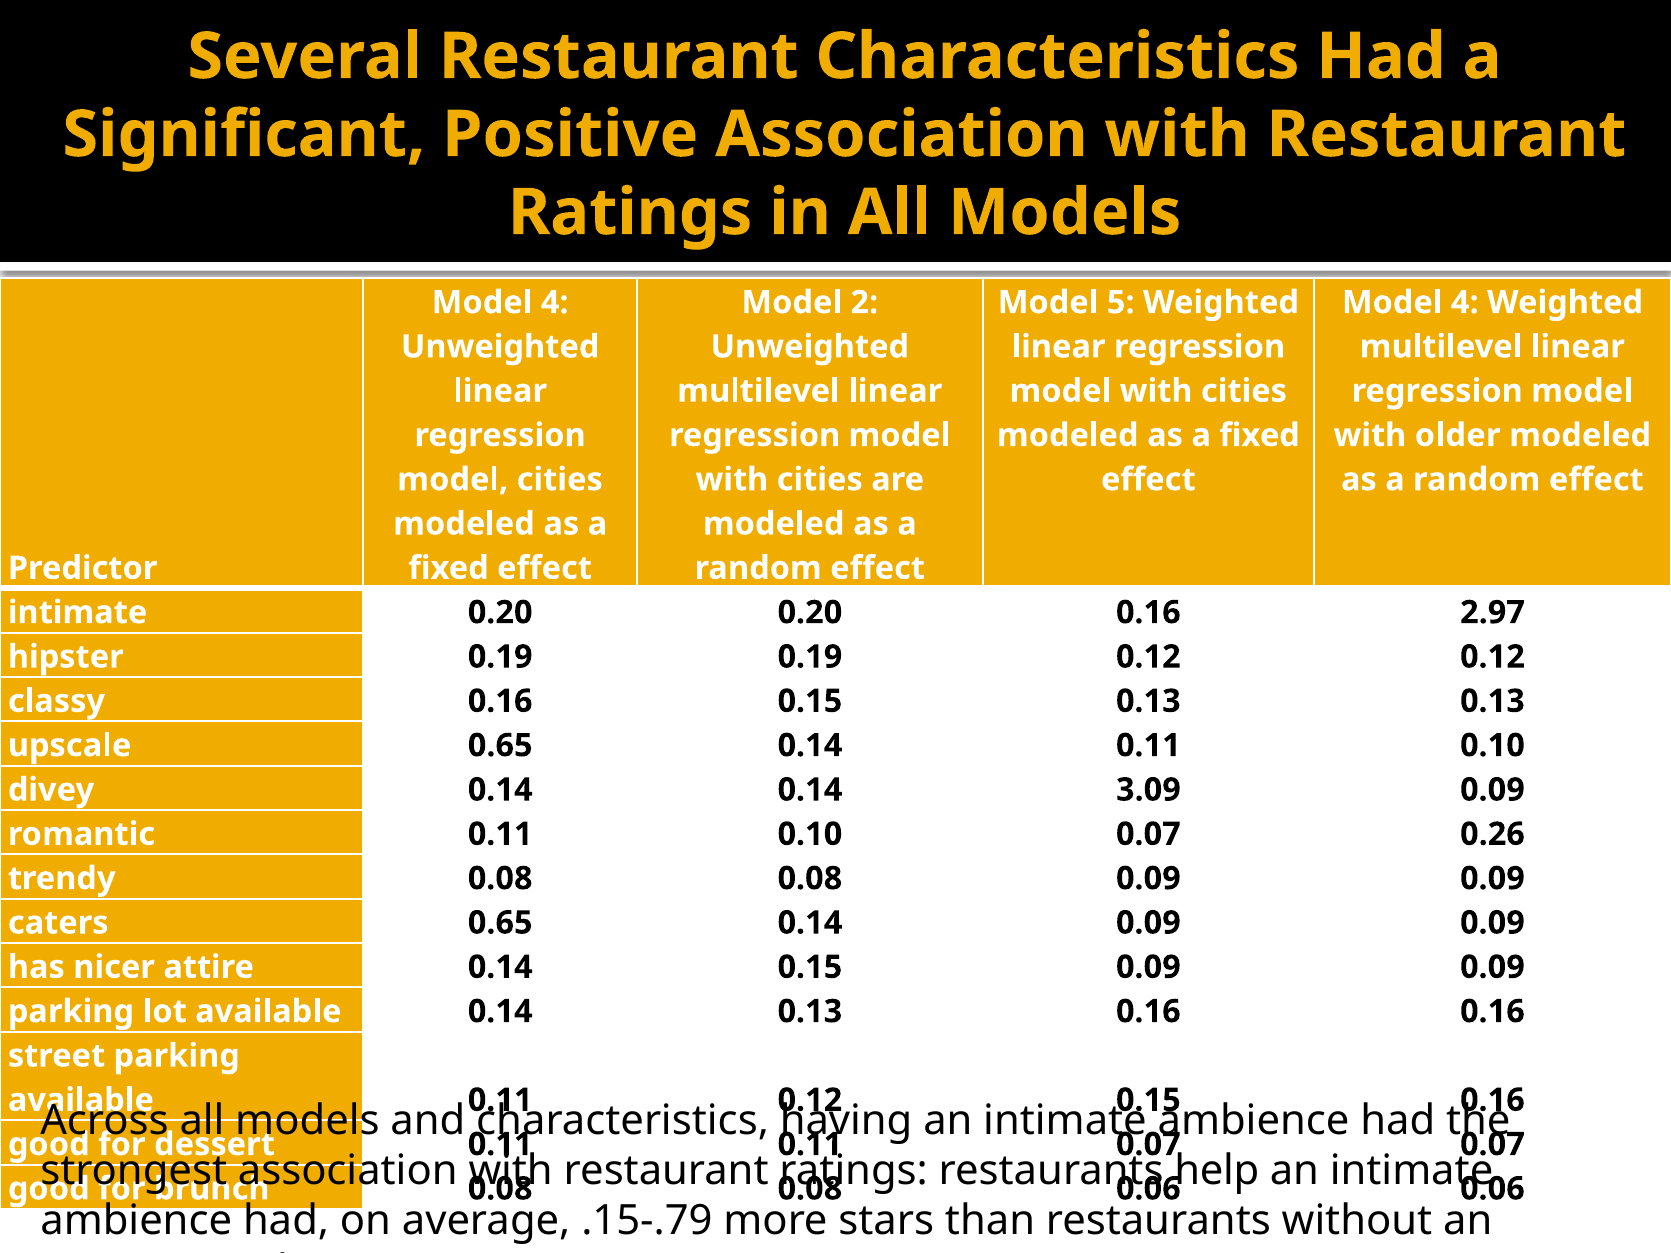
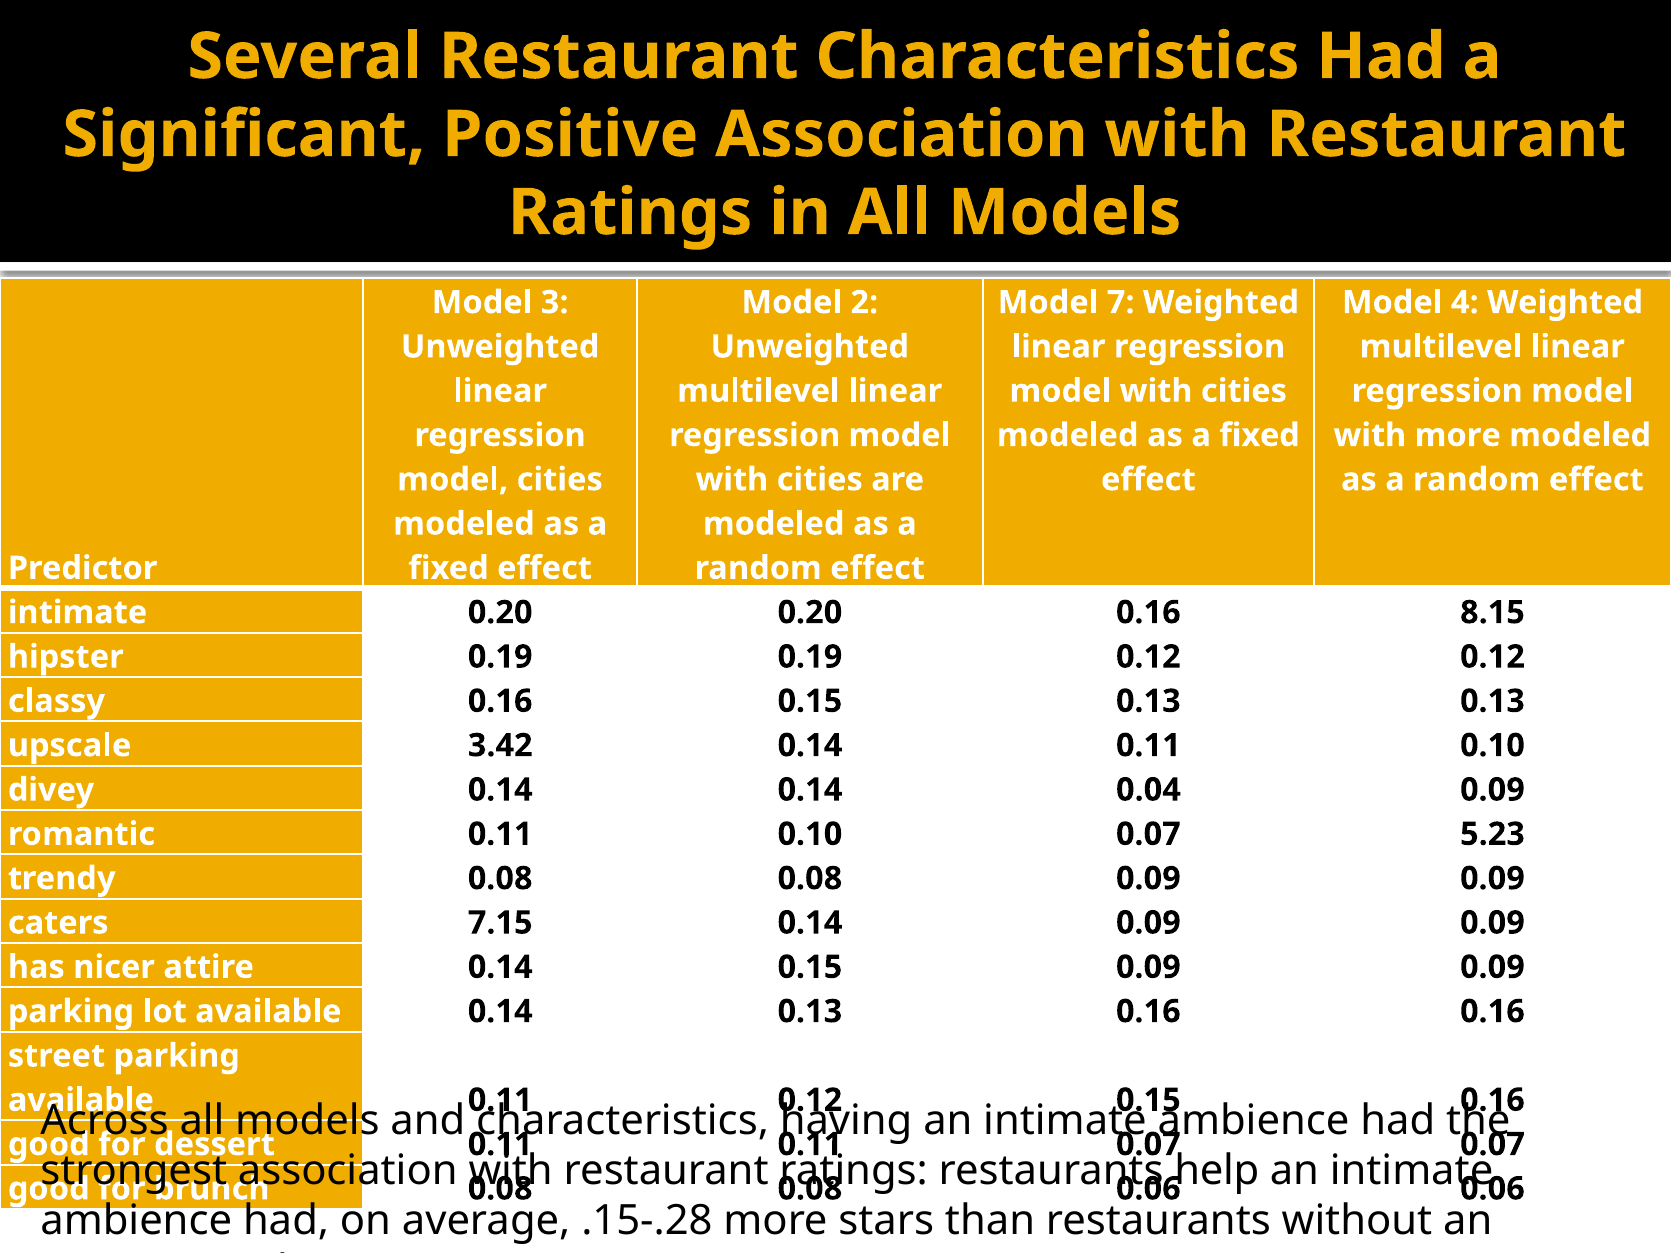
4 at (555, 303): 4 -> 3
5: 5 -> 7
with older: older -> more
2.97: 2.97 -> 8.15
0.65 at (500, 746): 0.65 -> 3.42
3.09: 3.09 -> 0.04
0.26: 0.26 -> 5.23
0.65 at (500, 923): 0.65 -> 7.15
.15-.79: .15-.79 -> .15-.28
